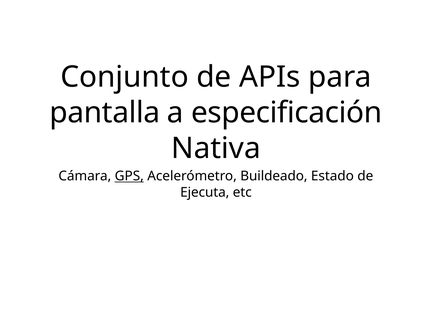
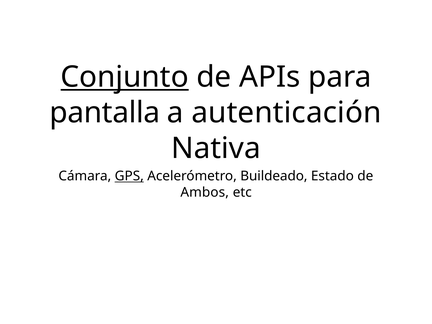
Conjunto underline: none -> present
especificación: especificación -> autenticación
Ejecuta: Ejecuta -> Ambos
